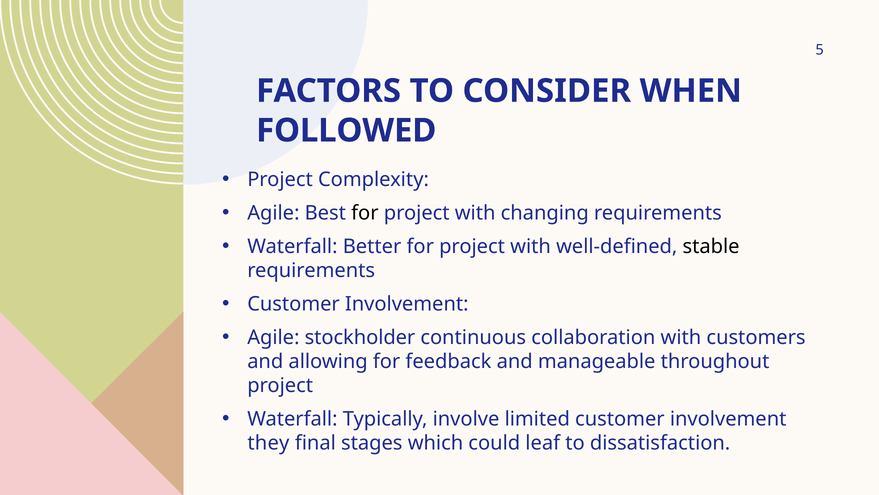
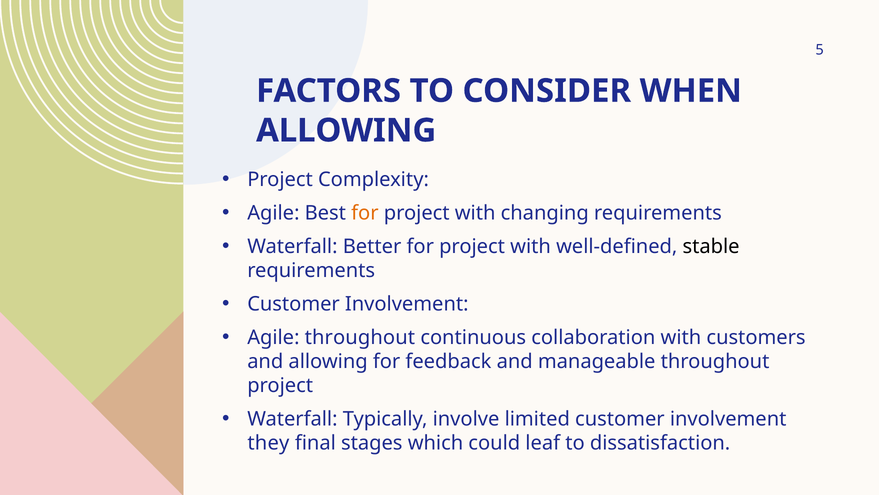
FOLLOWED at (346, 130): FOLLOWED -> ALLOWING
for at (365, 213) colour: black -> orange
Agile stockholder: stockholder -> throughout
